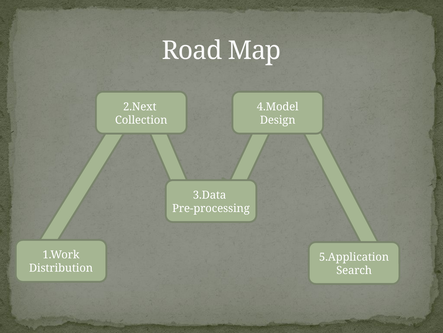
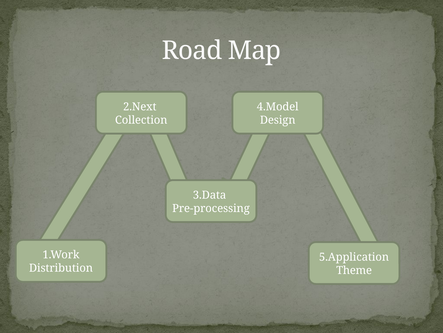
Search: Search -> Theme
